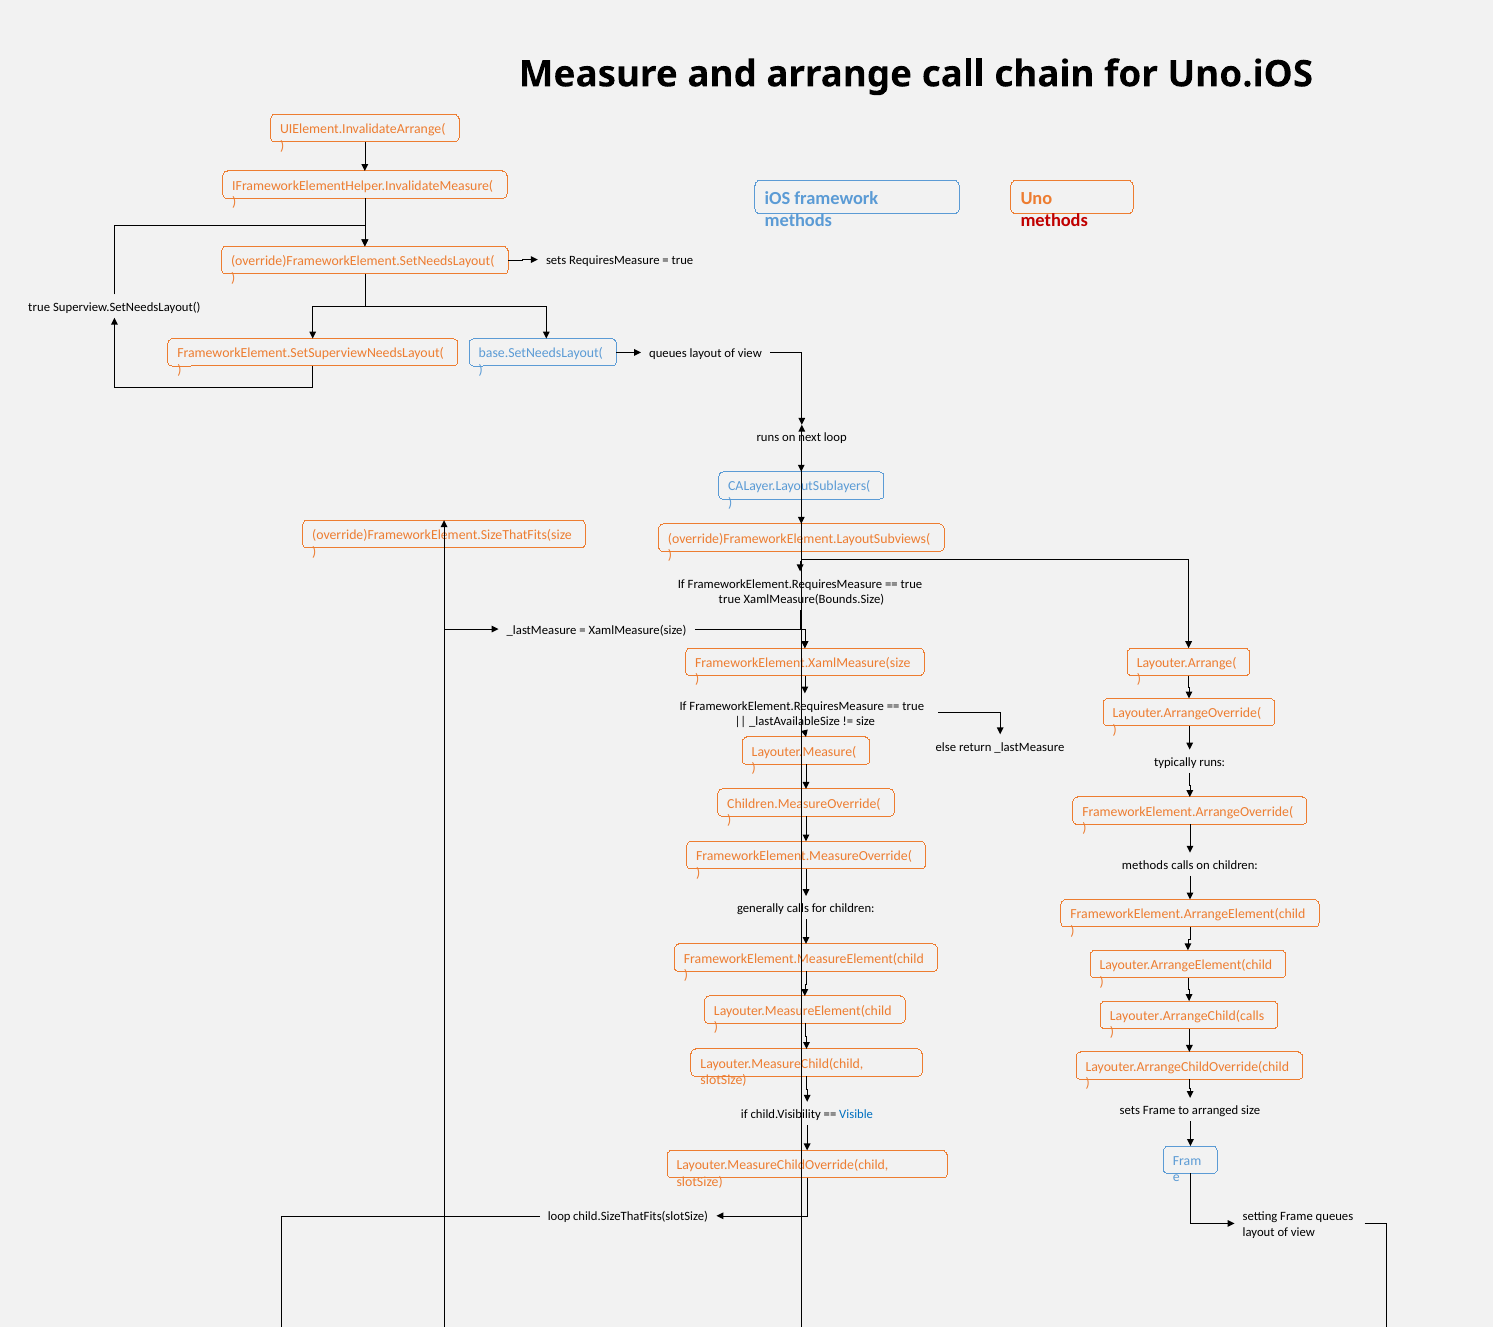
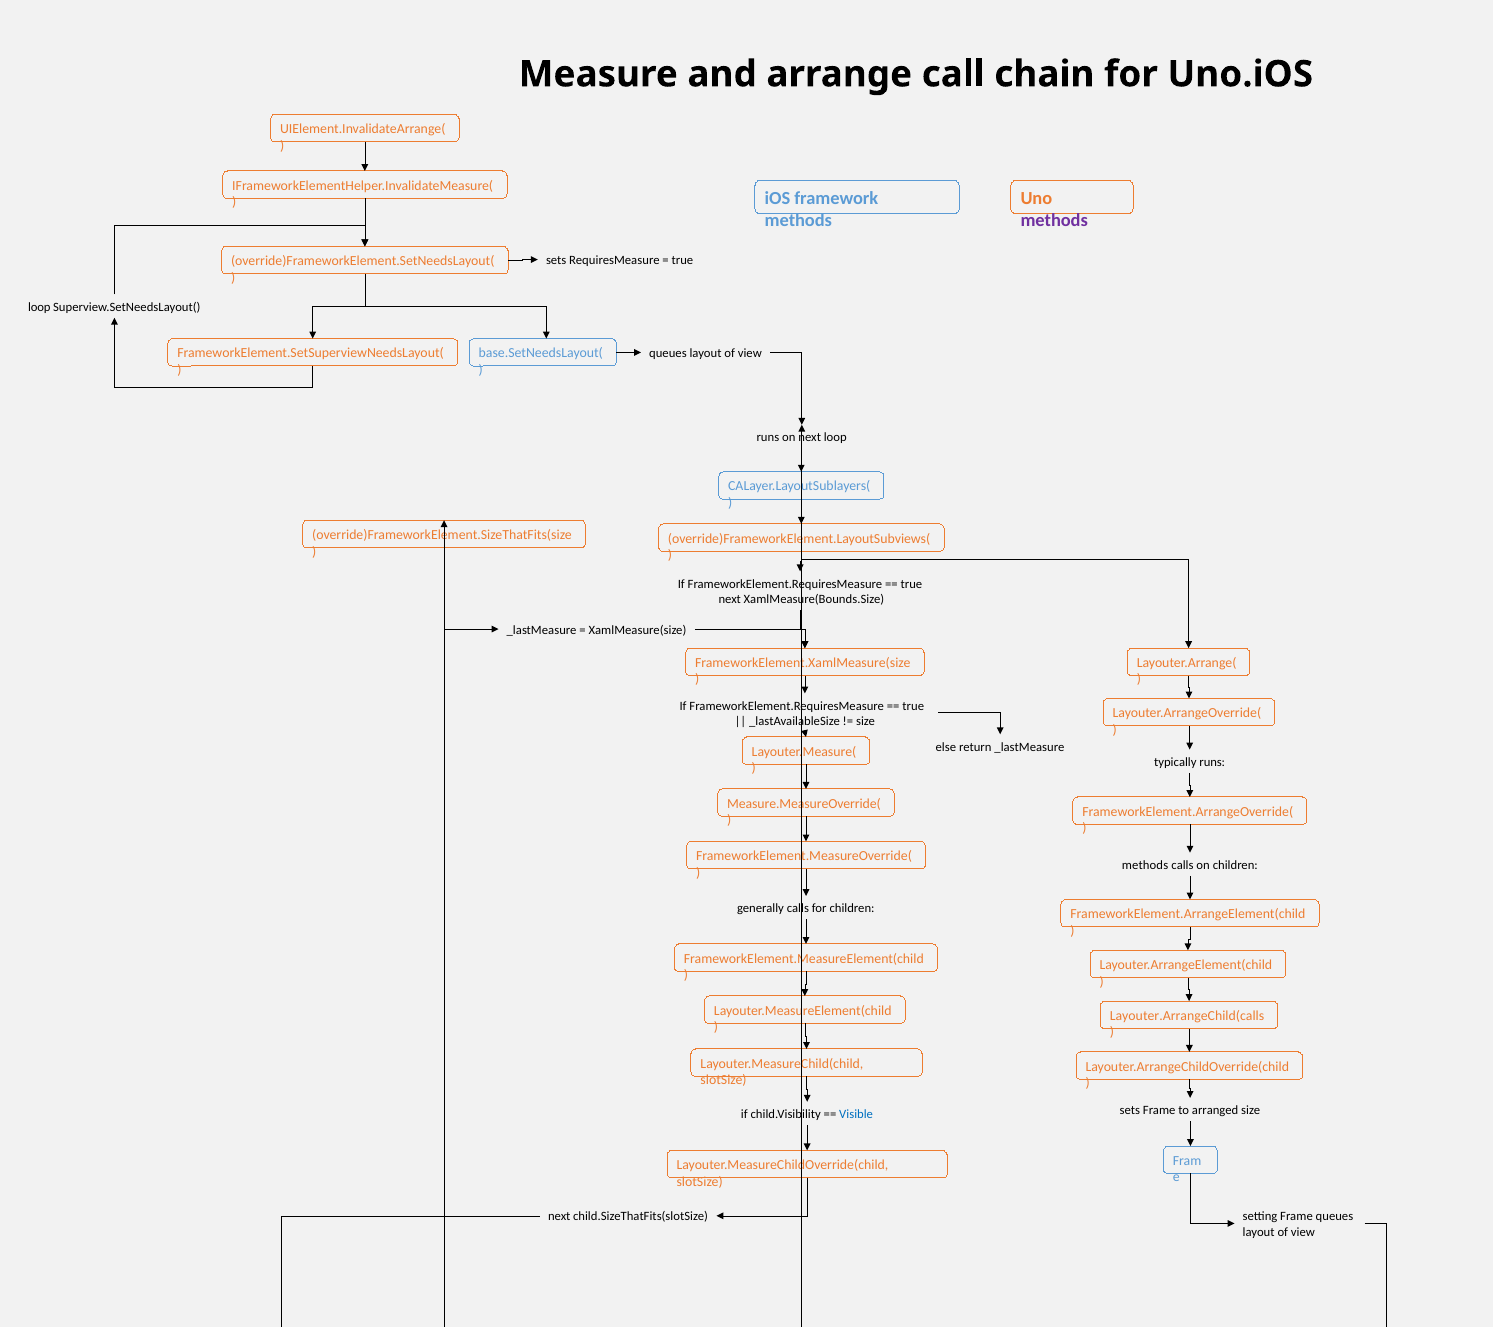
methods at (1054, 220) colour: red -> purple
true at (39, 307): true -> loop
true at (730, 599): true -> next
Children.MeasureOverride(: Children.MeasureOverride( -> Measure.MeasureOverride(
loop at (559, 1217): loop -> next
